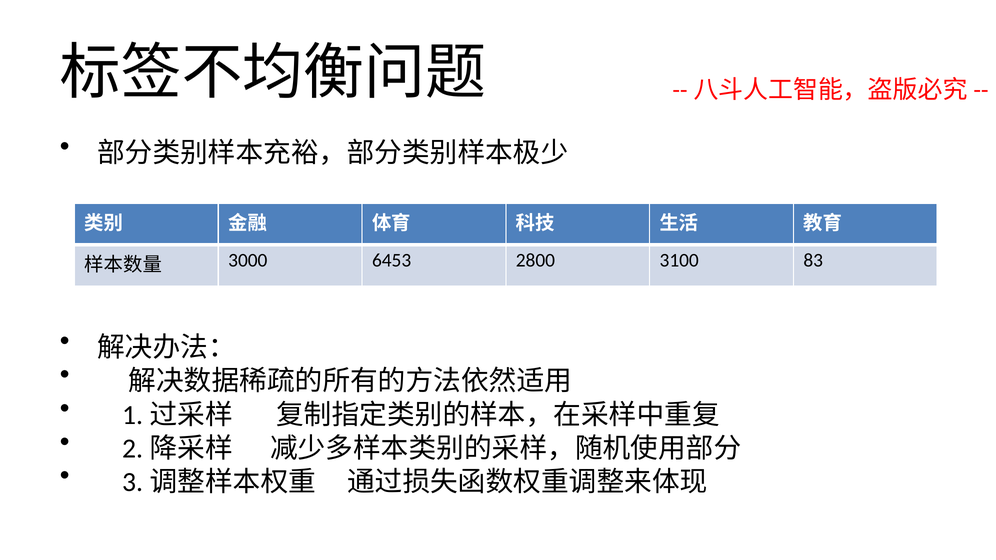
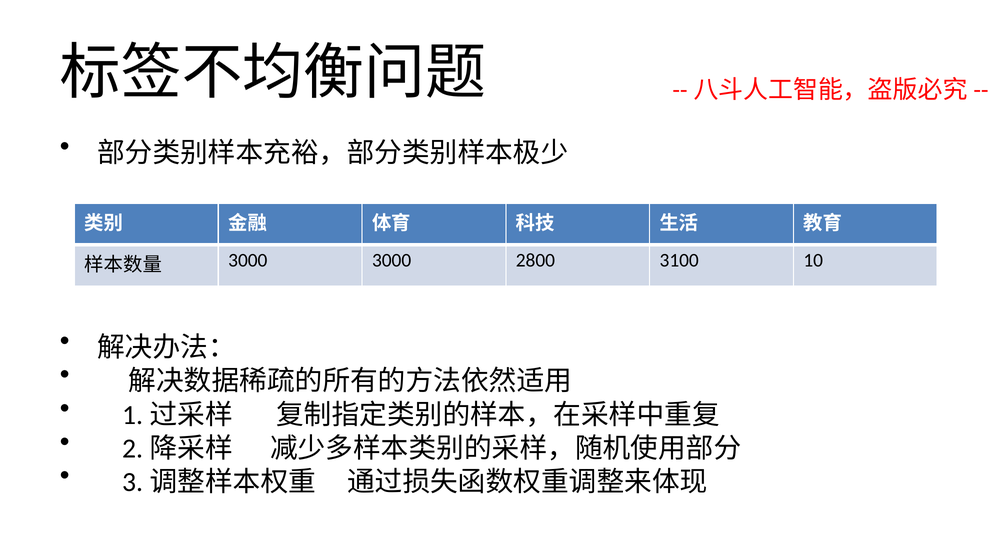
3000 6453: 6453 -> 3000
83: 83 -> 10
